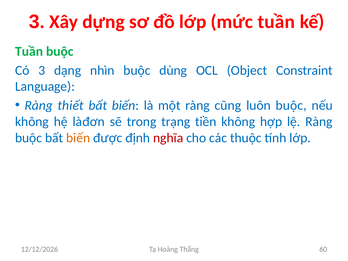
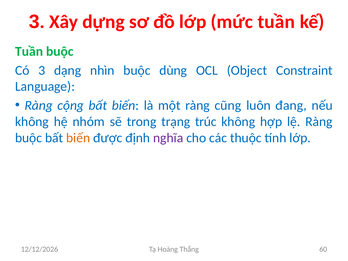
thiết: thiết -> cộng
luôn buộc: buộc -> đang
làđơn: làđơn -> nhóm
tiền: tiền -> trúc
nghĩa colour: red -> purple
